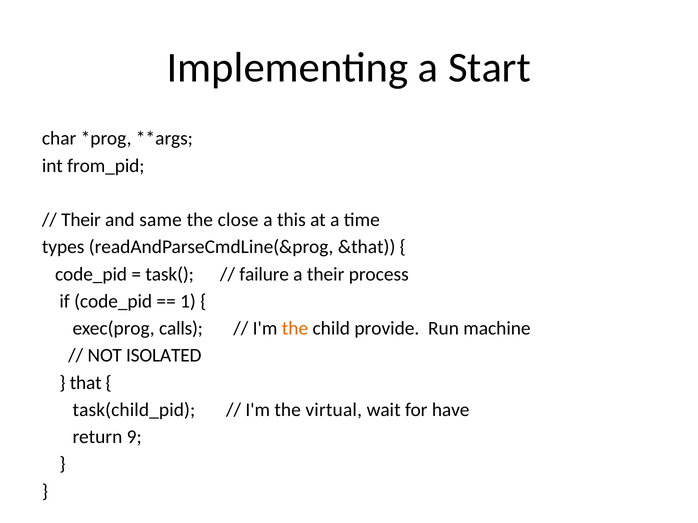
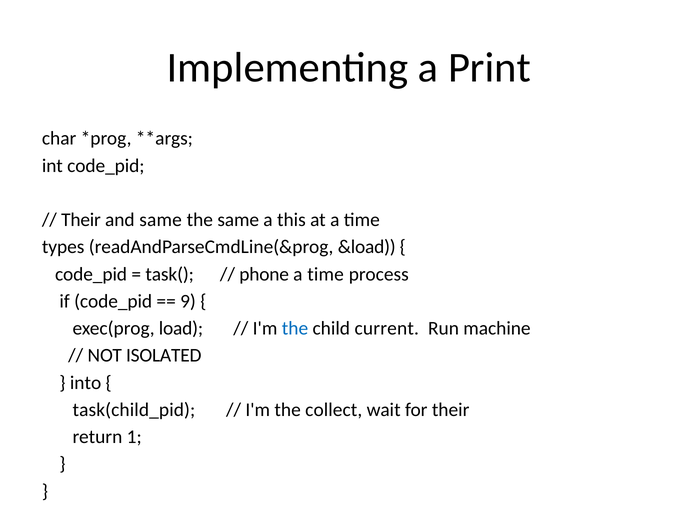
Start: Start -> Print
int from_pid: from_pid -> code_pid
the close: close -> same
&that: &that -> &load
failure: failure -> phone
their at (326, 274): their -> time
1: 1 -> 9
calls: calls -> load
the at (295, 329) colour: orange -> blue
provide: provide -> current
that: that -> into
virtual: virtual -> collect
for have: have -> their
9: 9 -> 1
